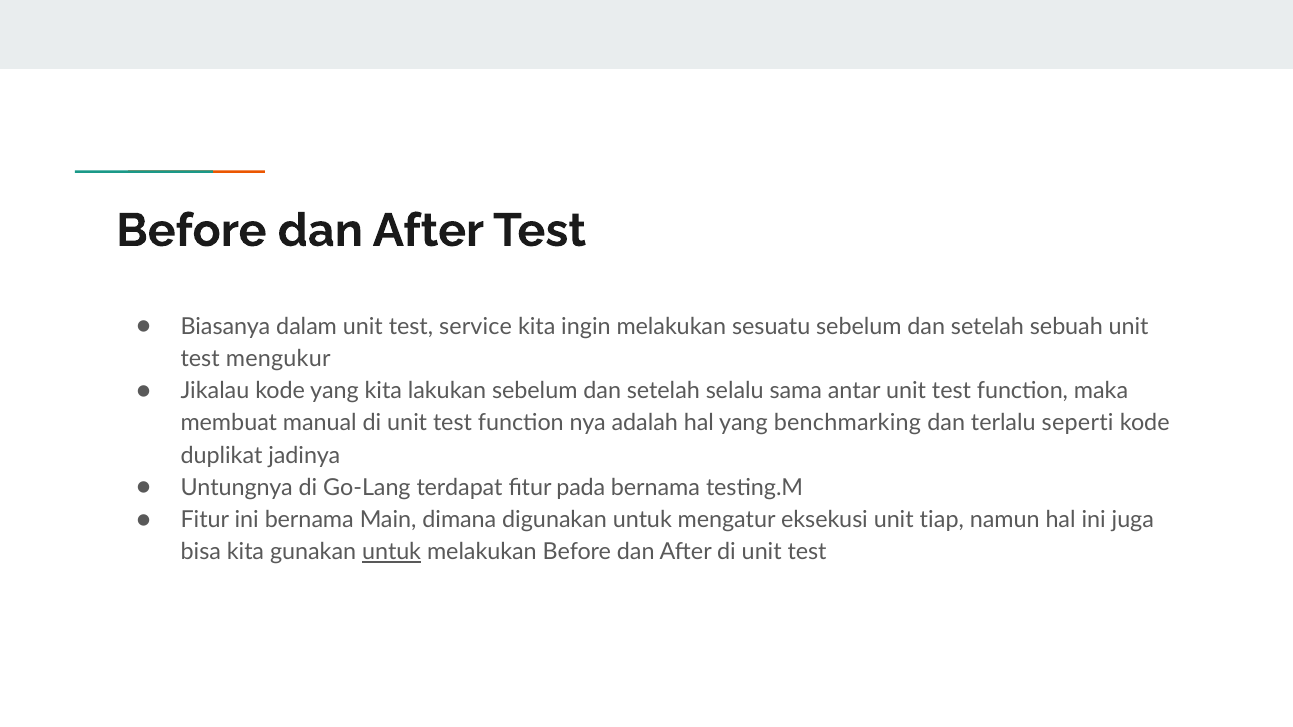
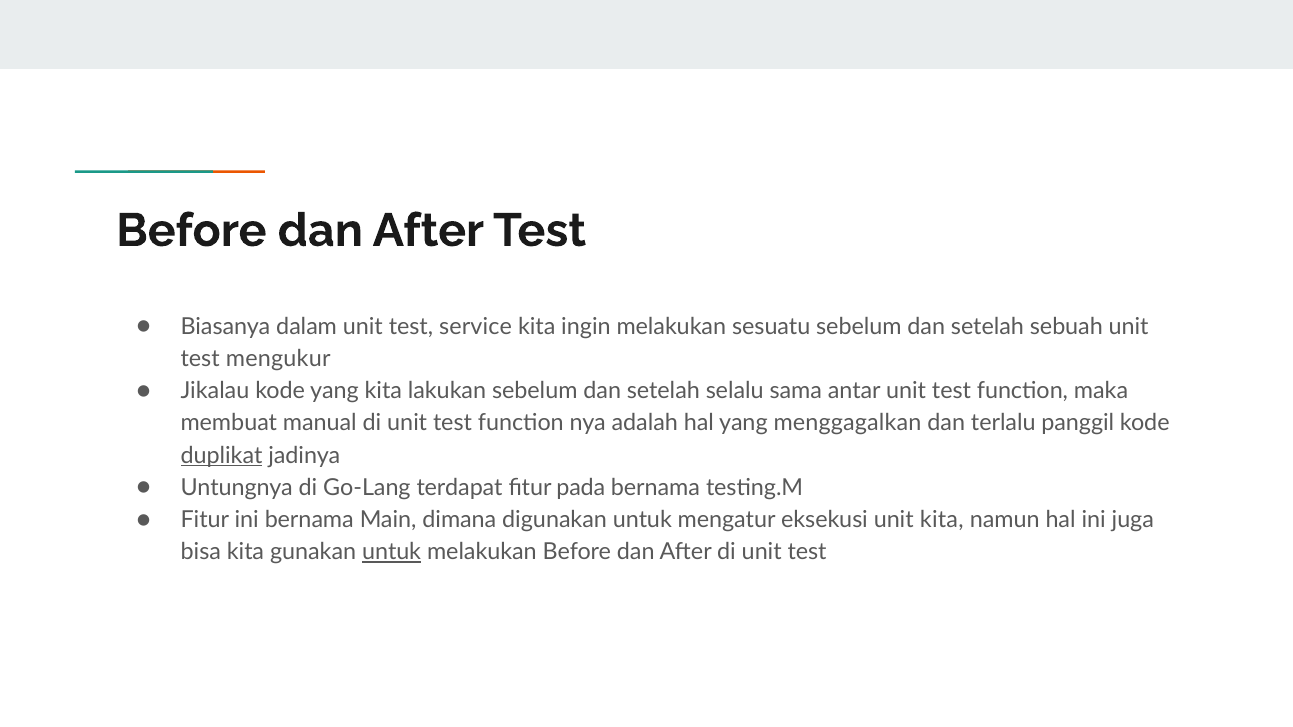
benchmarking: benchmarking -> menggagalkan
seperti: seperti -> panggil
duplikat underline: none -> present
unit tiap: tiap -> kita
